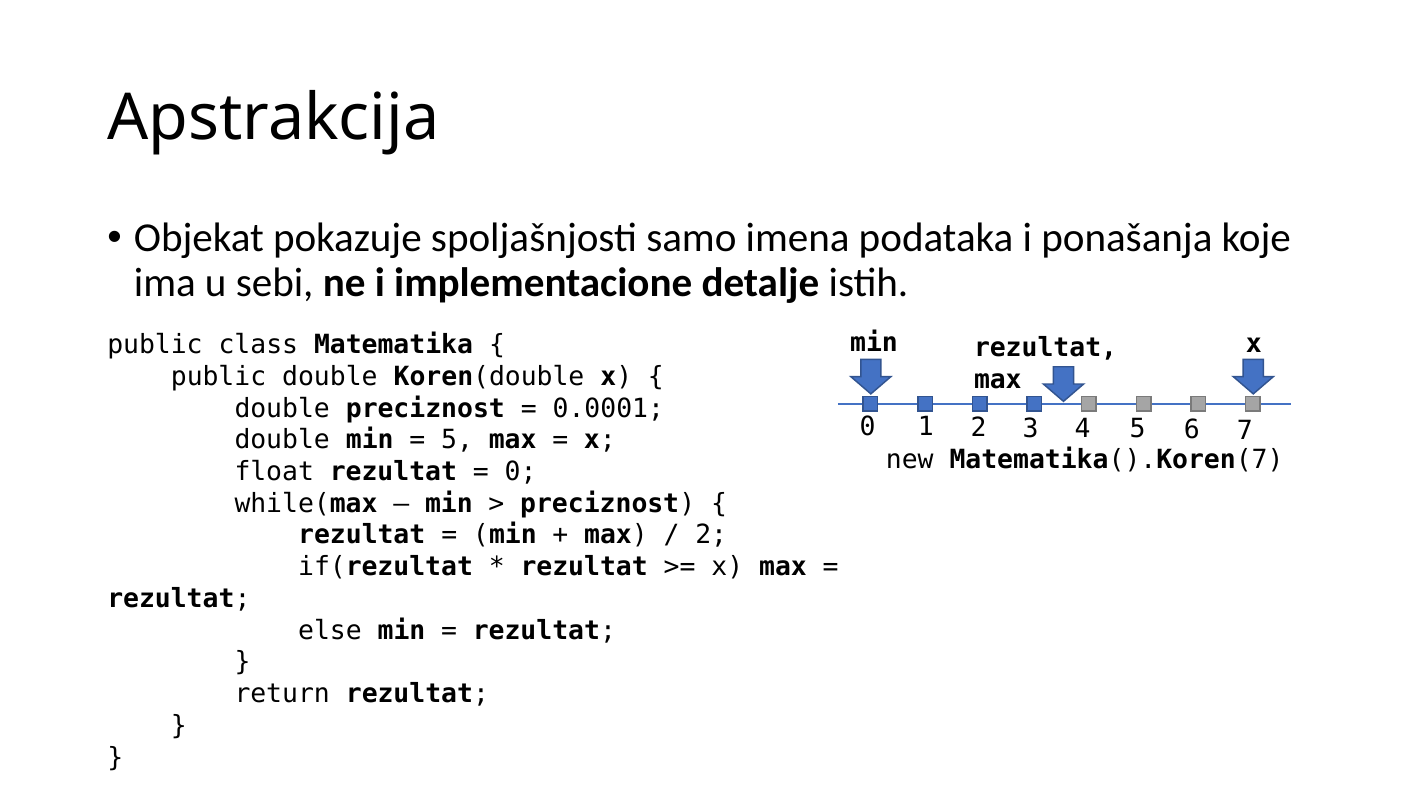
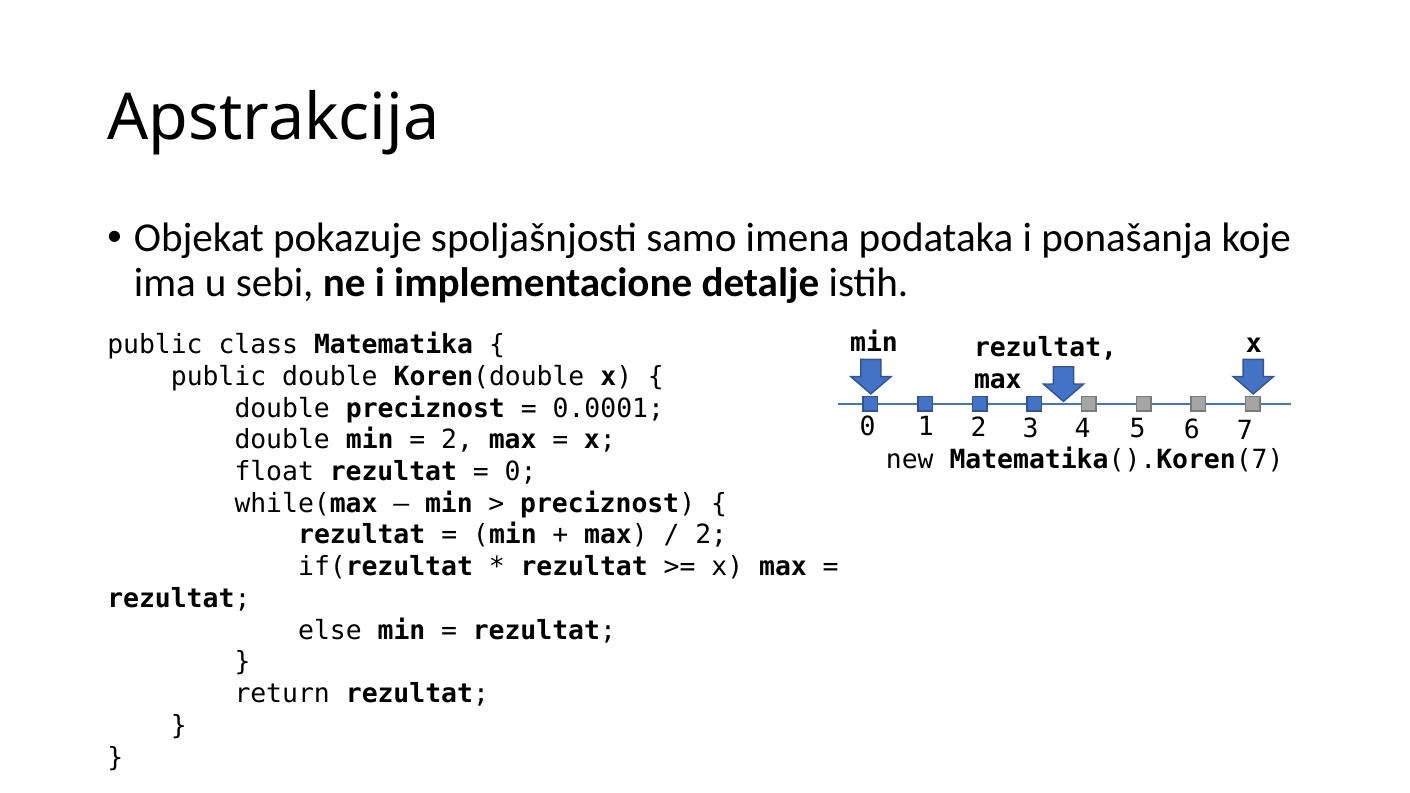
5 at (457, 440): 5 -> 2
